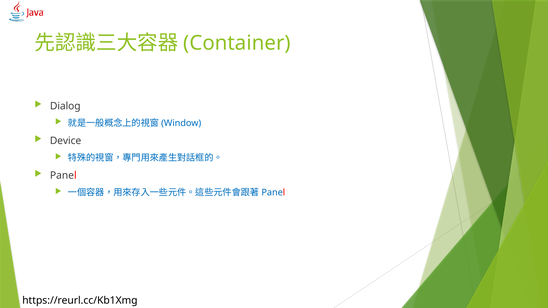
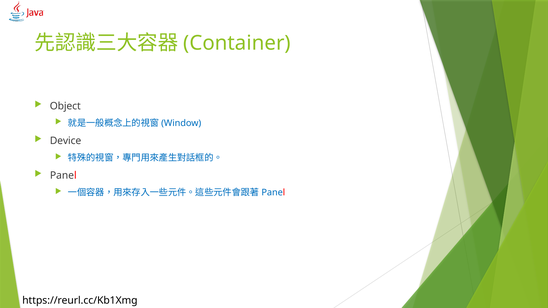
Dialog: Dialog -> Object
